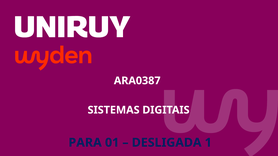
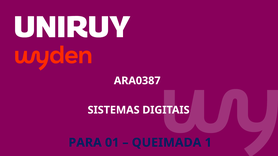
DESLIGADA: DESLIGADA -> QUEIMADA
